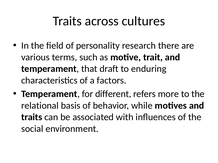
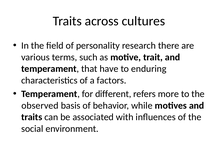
draft: draft -> have
relational: relational -> observed
